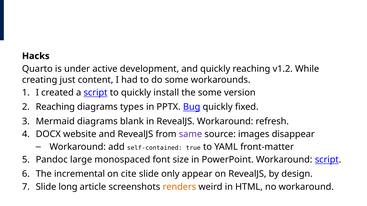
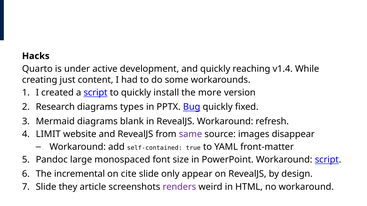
v1.2: v1.2 -> v1.4
the some: some -> more
Reaching at (55, 107): Reaching -> Research
DOCX: DOCX -> LIMIT
long: long -> they
renders colour: orange -> purple
